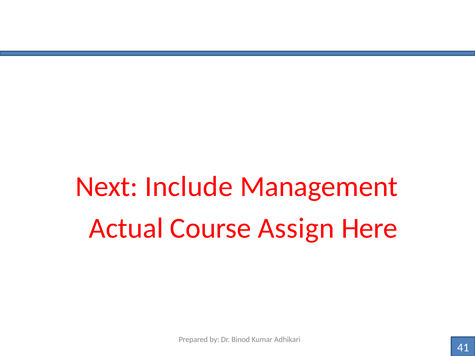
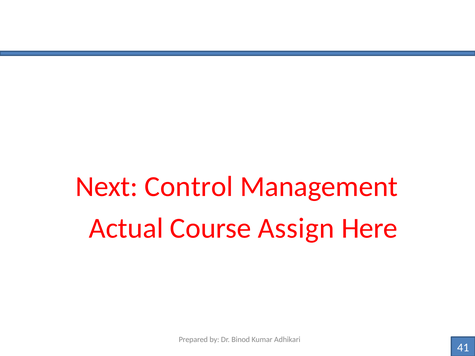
Include: Include -> Control
